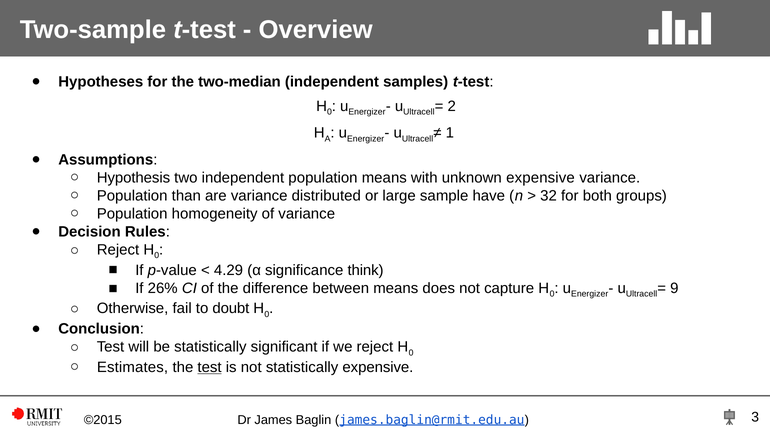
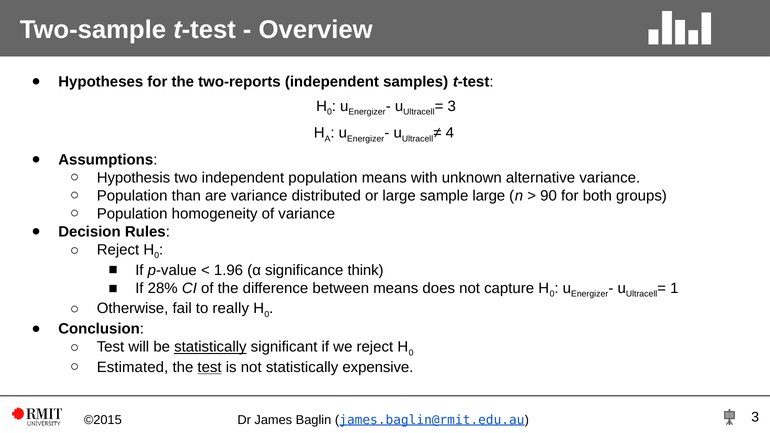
two-median: two-median -> two-reports
2 at (452, 106): 2 -> 3
1: 1 -> 4
unknown expensive: expensive -> alternative
sample have: have -> large
32: 32 -> 90
4.29: 4.29 -> 1.96
26%: 26% -> 28%
9: 9 -> 1
doubt: doubt -> really
statistically at (210, 347) underline: none -> present
Estimates: Estimates -> Estimated
